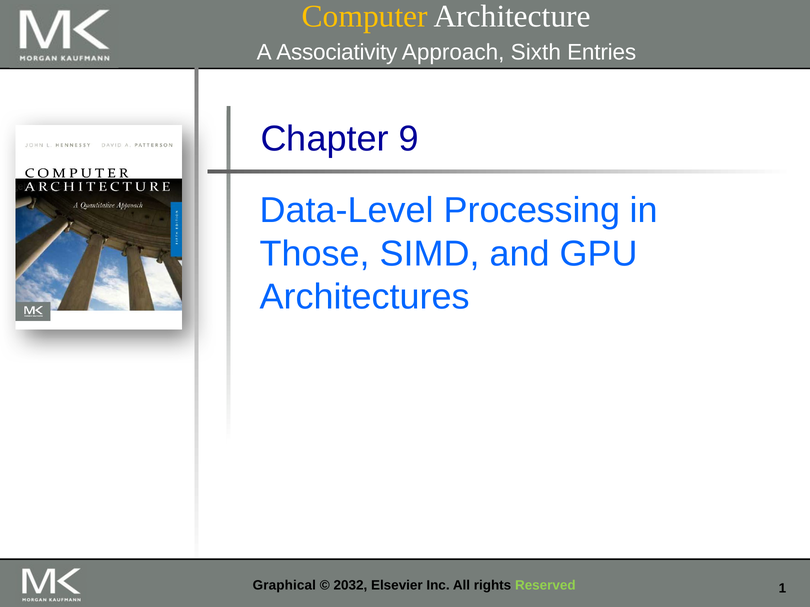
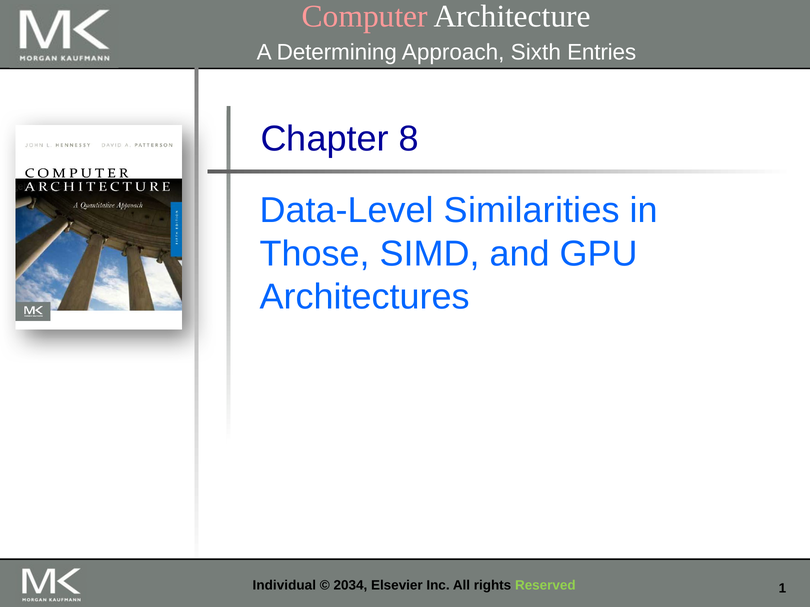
Computer colour: yellow -> pink
Associativity: Associativity -> Determining
9: 9 -> 8
Processing: Processing -> Similarities
Graphical: Graphical -> Individual
2032: 2032 -> 2034
